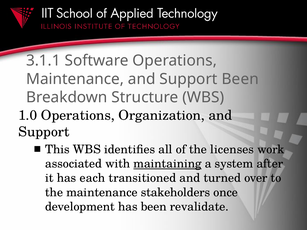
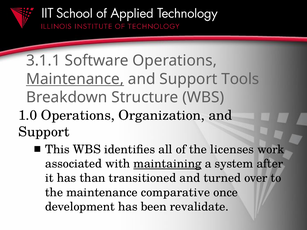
Maintenance at (75, 79) underline: none -> present
Support Been: Been -> Tools
each: each -> than
stakeholders: stakeholders -> comparative
